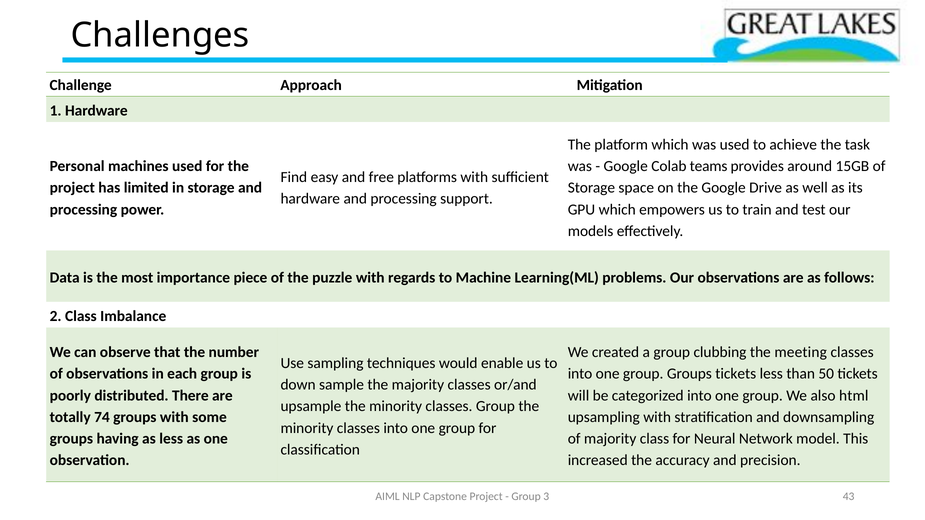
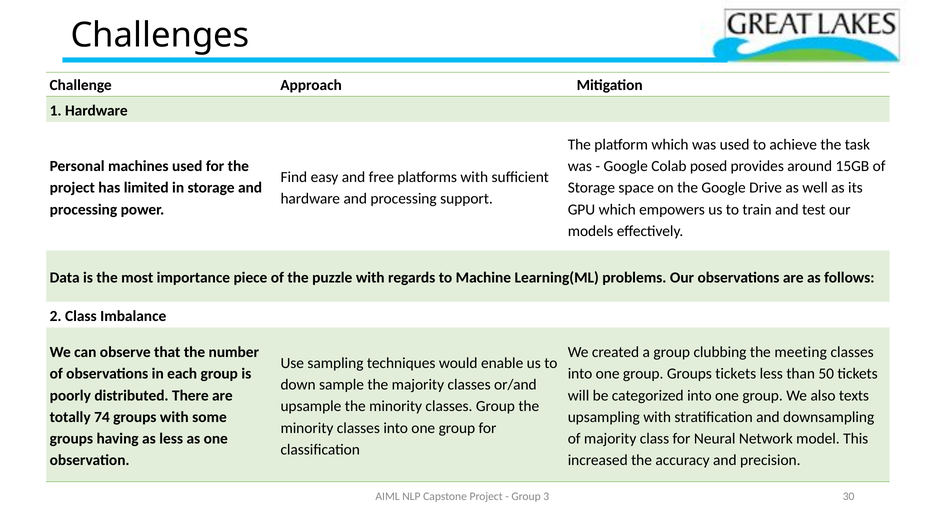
teams: teams -> posed
html: html -> texts
43: 43 -> 30
